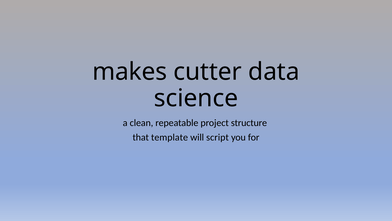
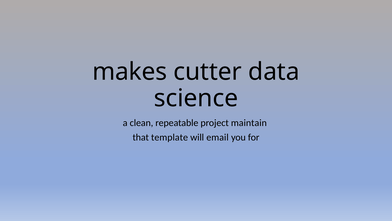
structure: structure -> maintain
script: script -> email
